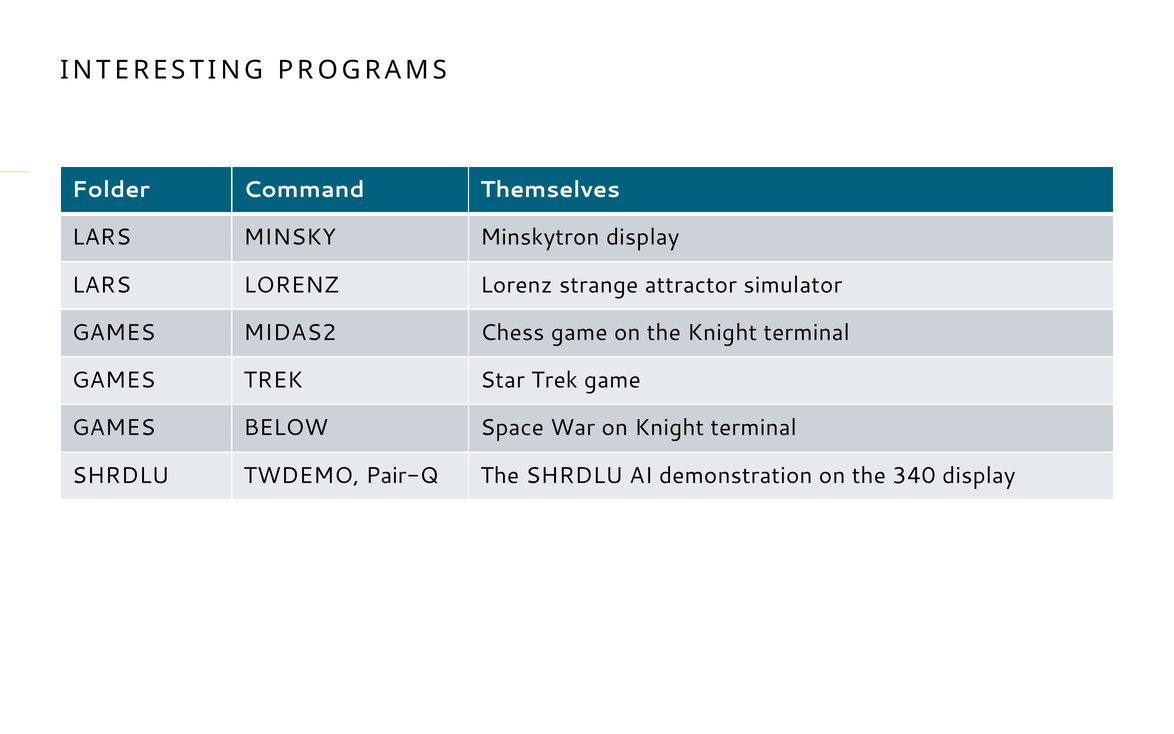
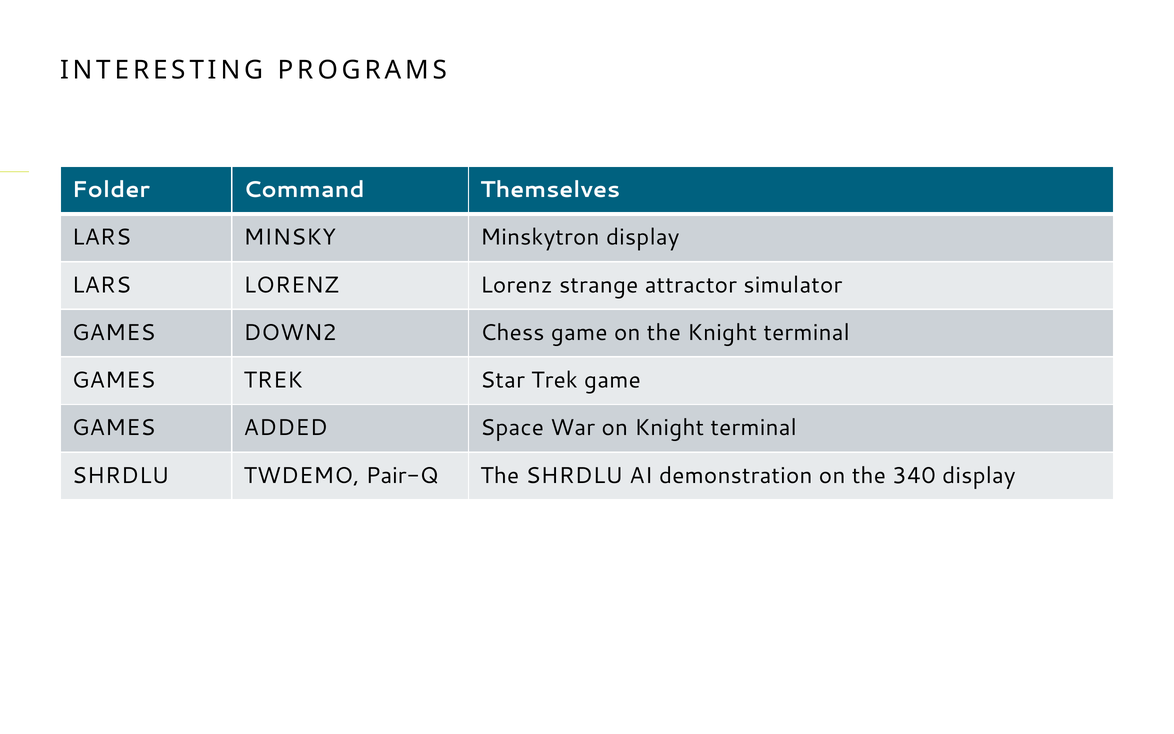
MIDAS2: MIDAS2 -> DOWN2
BELOW: BELOW -> ADDED
